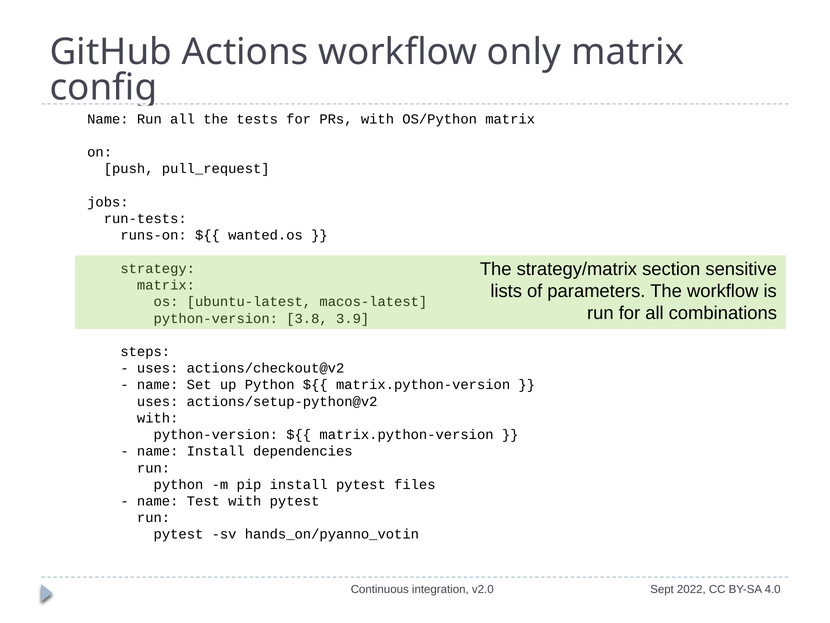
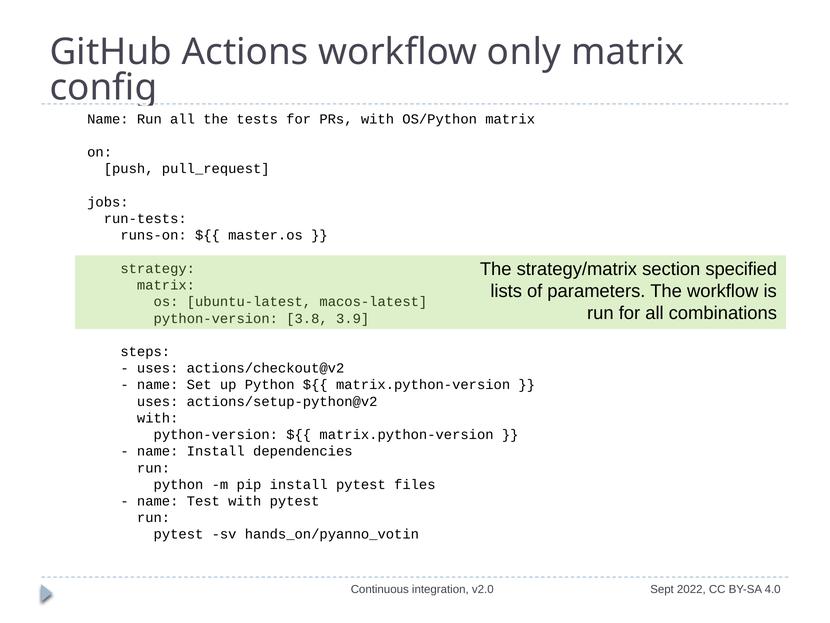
wanted.os: wanted.os -> master.os
sensitive: sensitive -> specified
